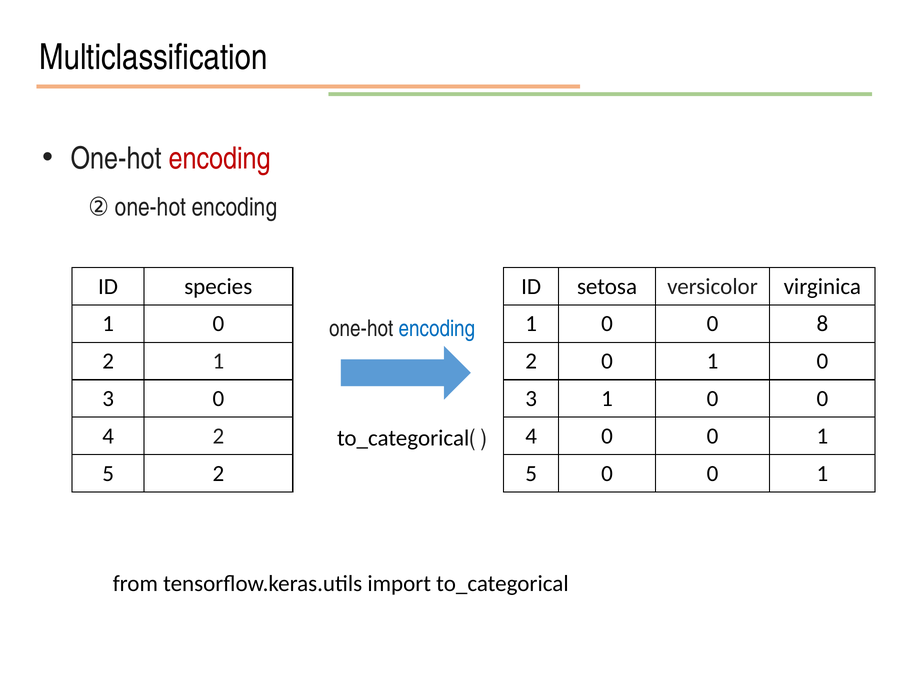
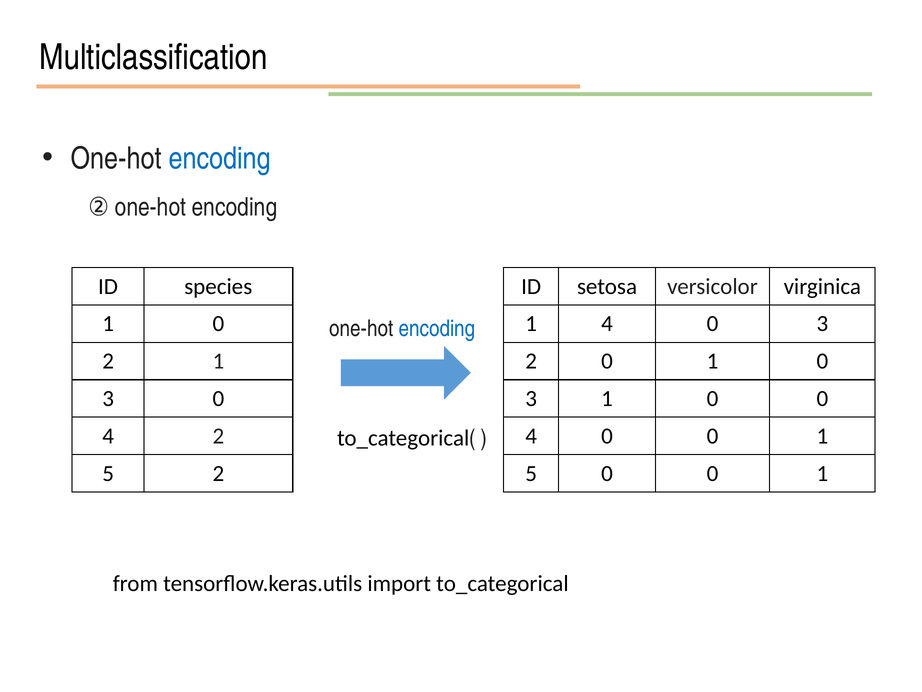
encoding at (220, 158) colour: red -> blue
0 at (607, 324): 0 -> 4
8 at (822, 324): 8 -> 3
